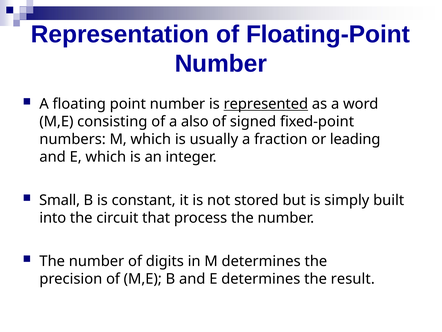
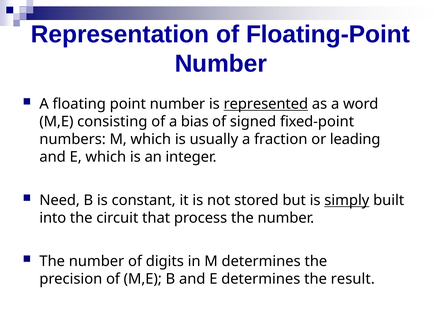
also: also -> bias
Small: Small -> Need
simply underline: none -> present
